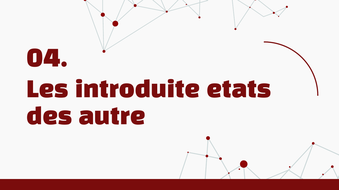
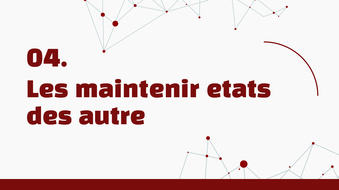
introduite: introduite -> maintenir
